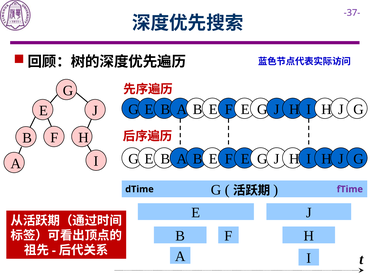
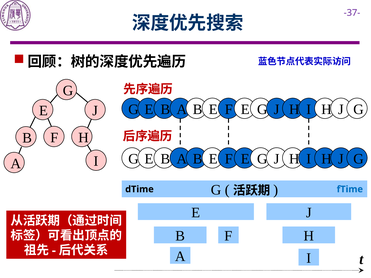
fTime colour: purple -> blue
